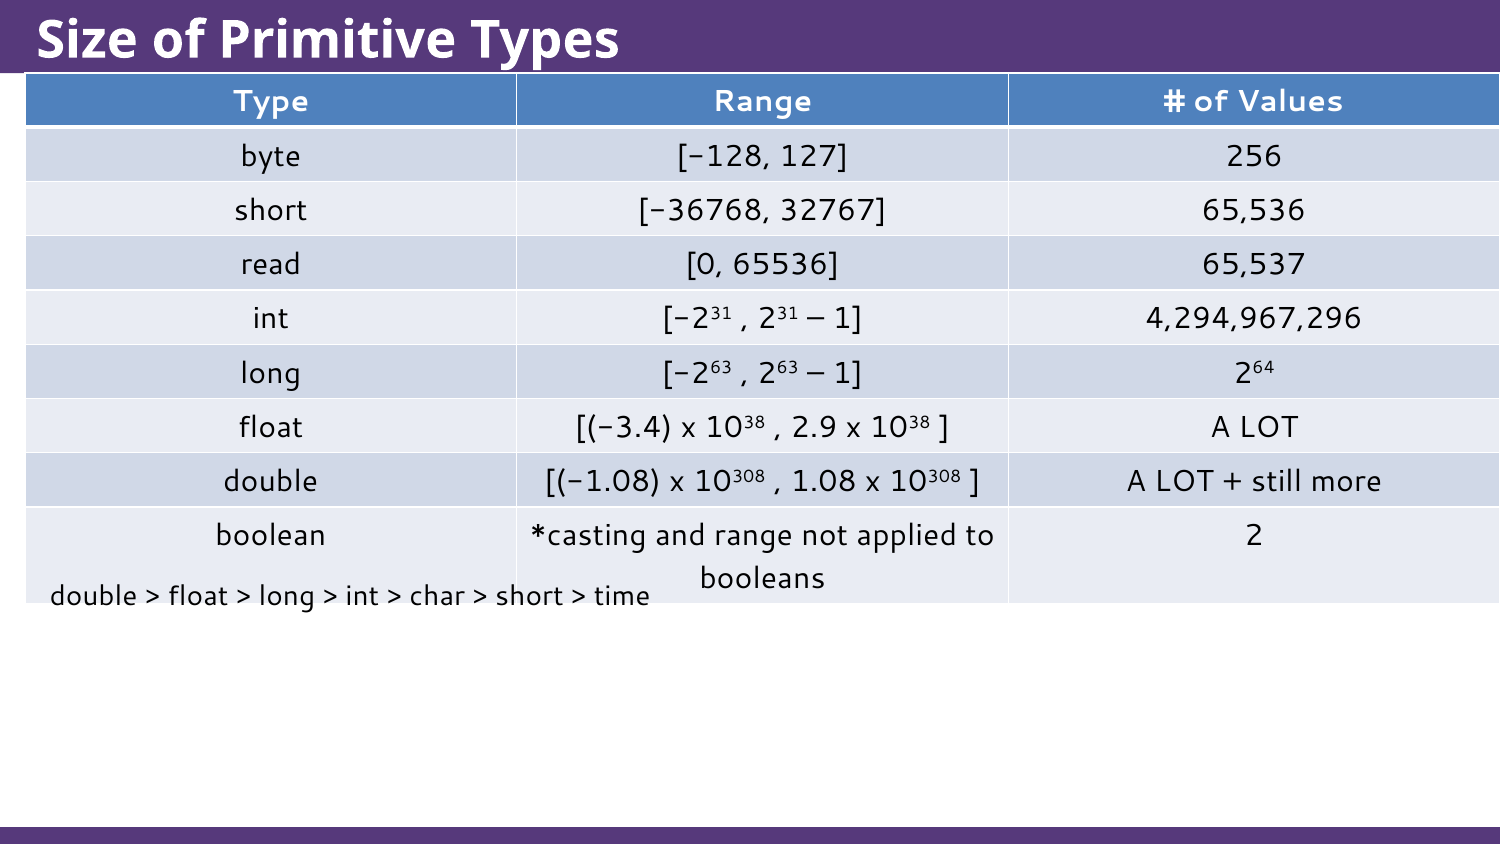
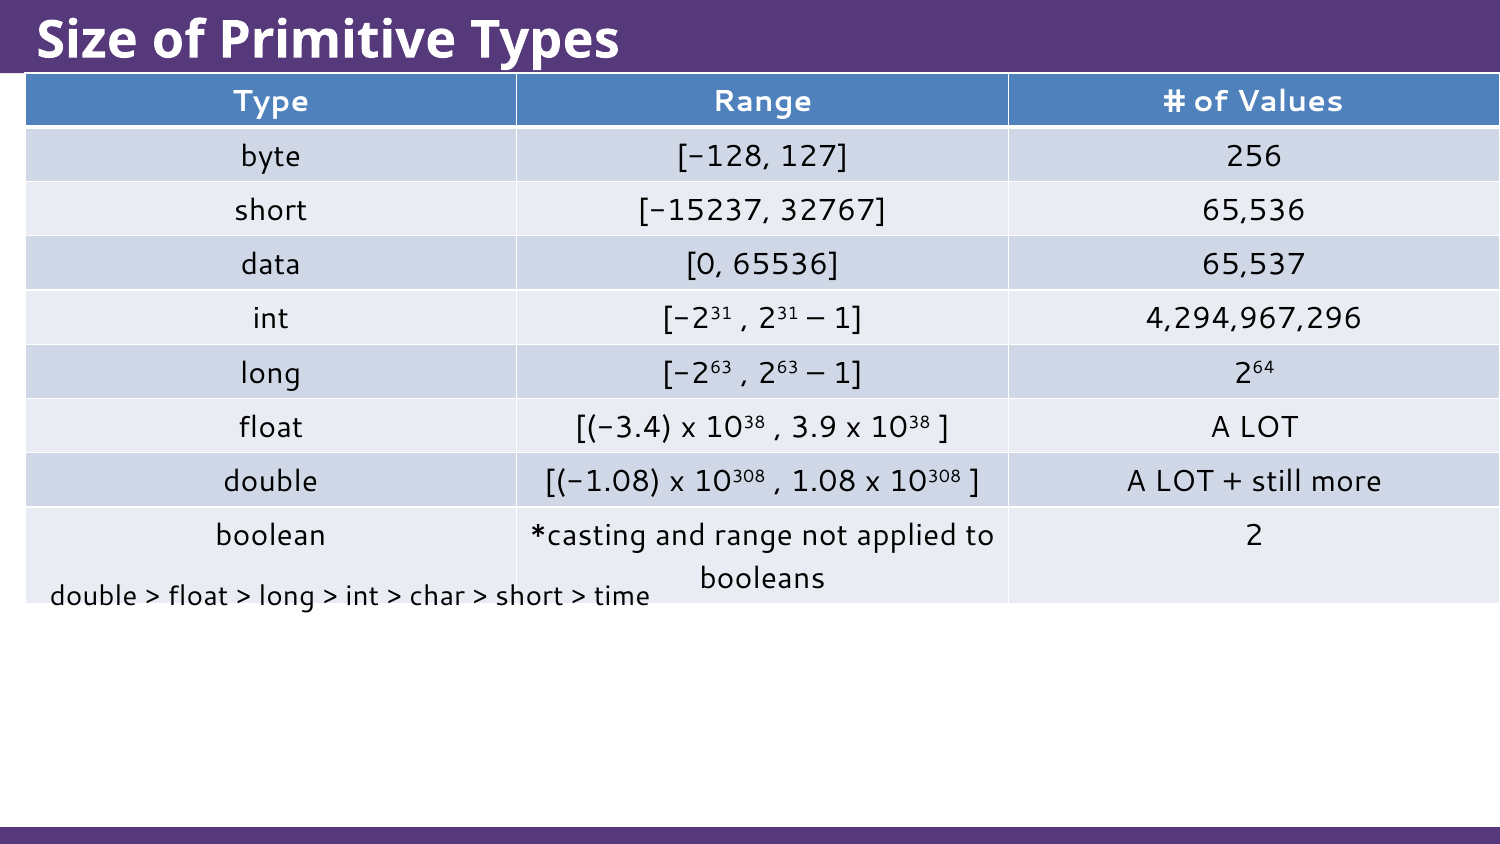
-36768: -36768 -> -15237
read: read -> data
2.9: 2.9 -> 3.9
